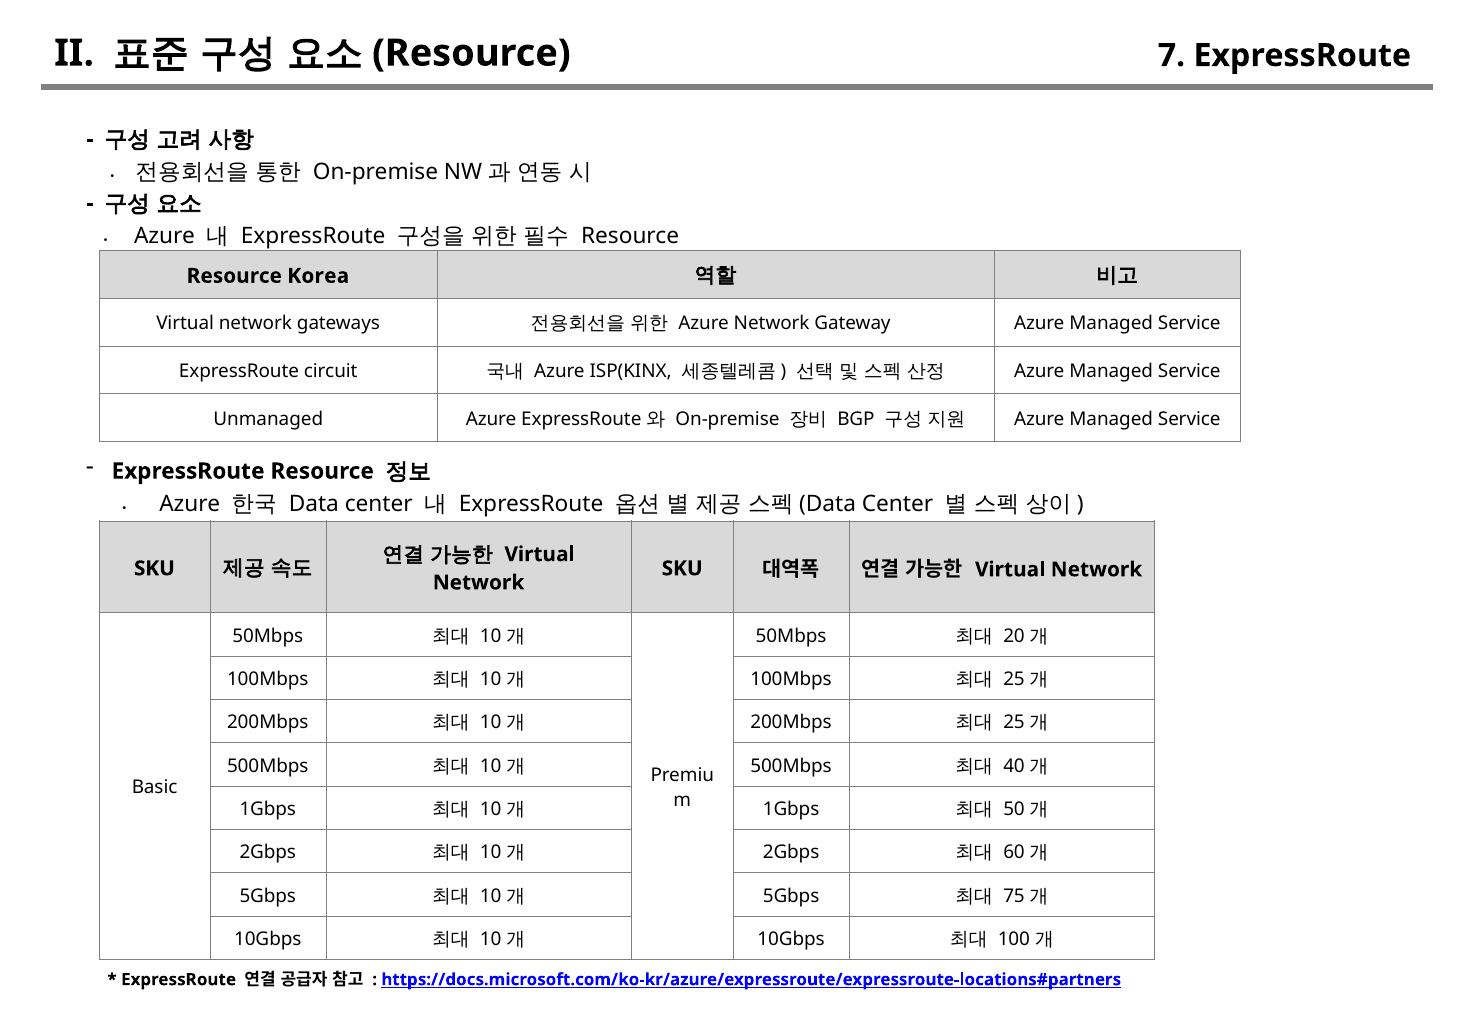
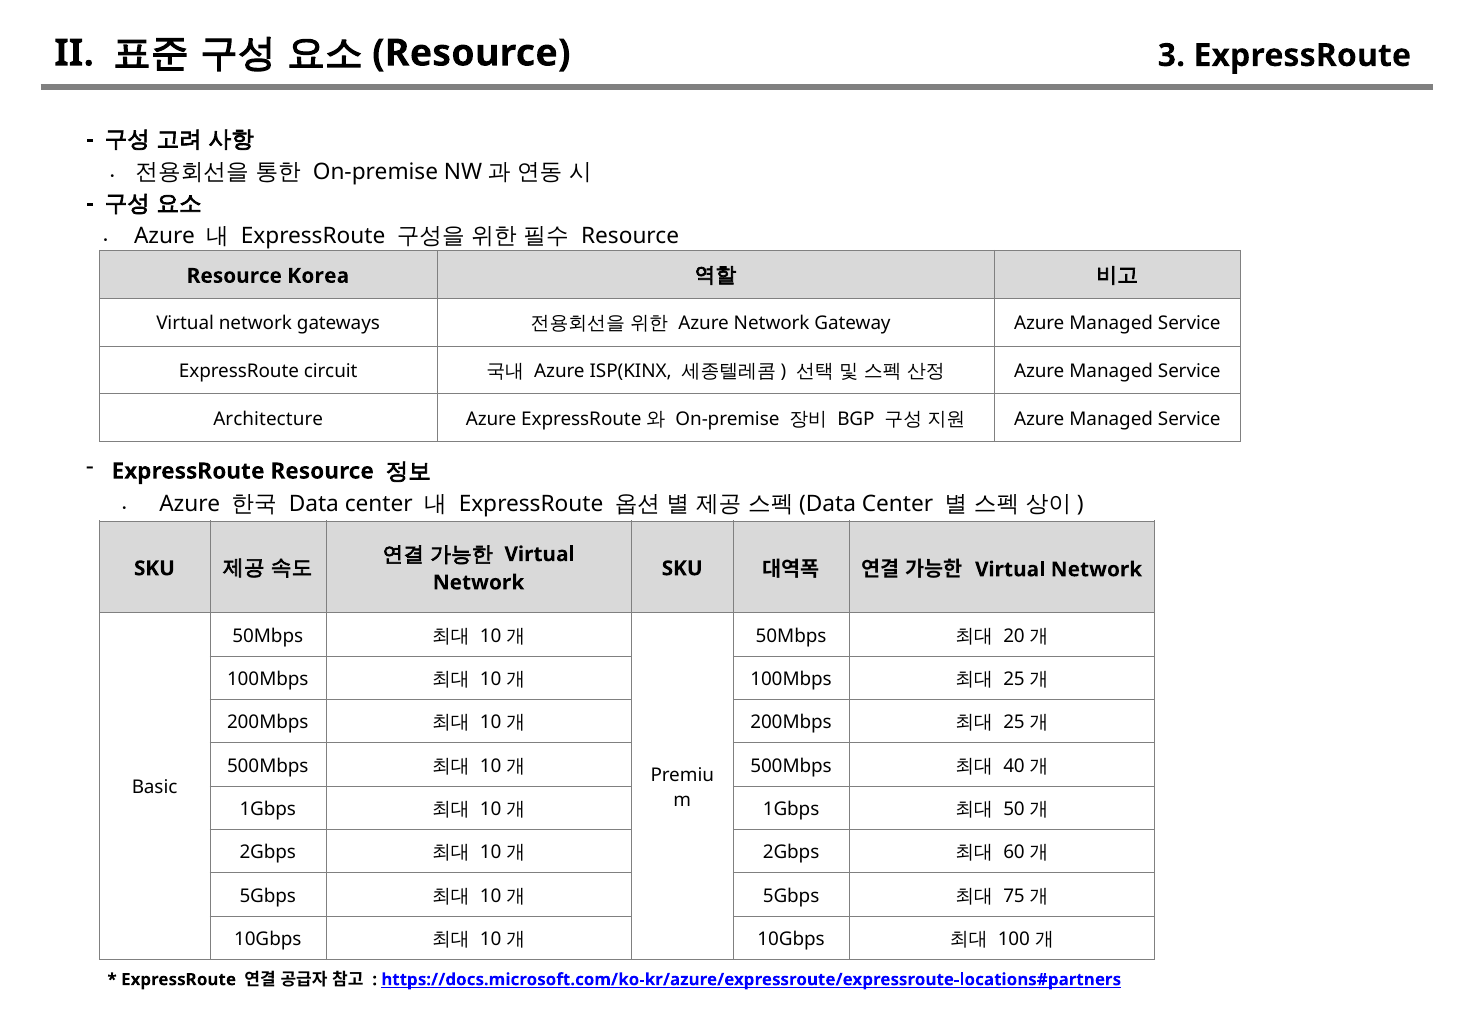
7: 7 -> 3
Unmanaged: Unmanaged -> Architecture
